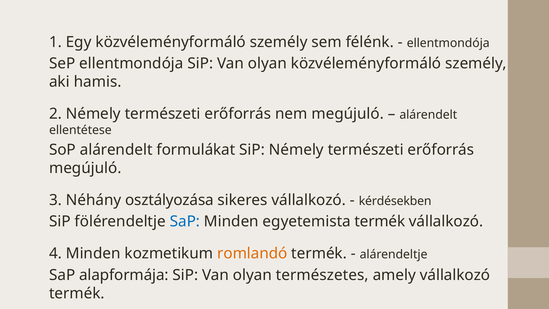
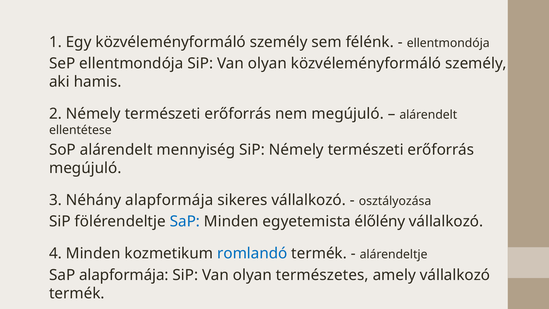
formulákat: formulákat -> mennyiség
Néhány osztályozása: osztályozása -> alapformája
kérdésekben: kérdésekben -> osztályozása
egyetemista termék: termék -> élőlény
romlandó colour: orange -> blue
